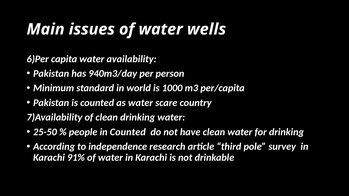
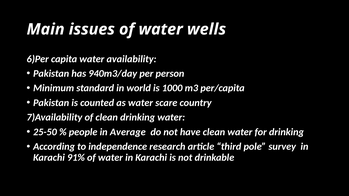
in Counted: Counted -> Average
